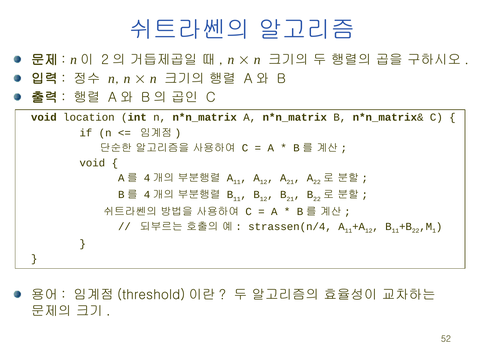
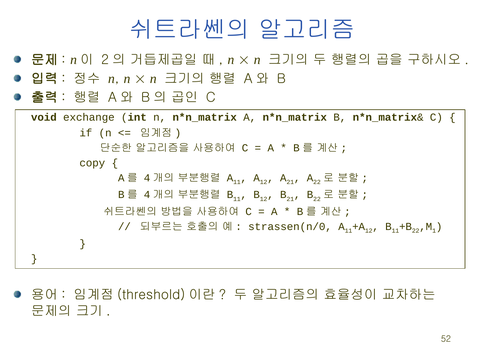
location: location -> exchange
void at (92, 163): void -> copy
strassen(n/4: strassen(n/4 -> strassen(n/0
